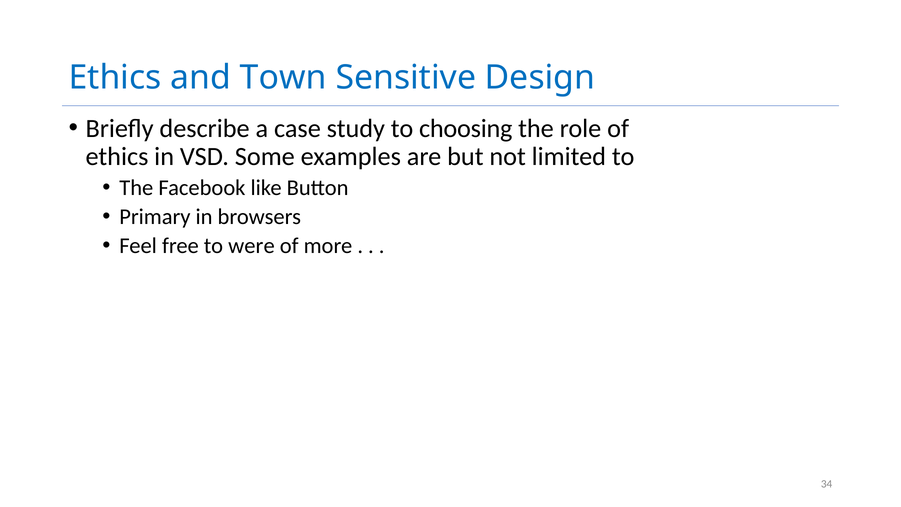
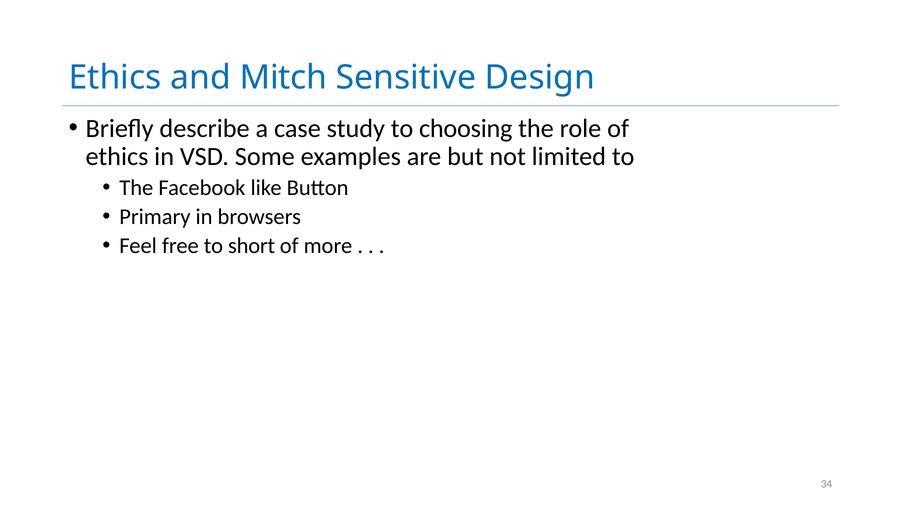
Town: Town -> Mitch
were: were -> short
